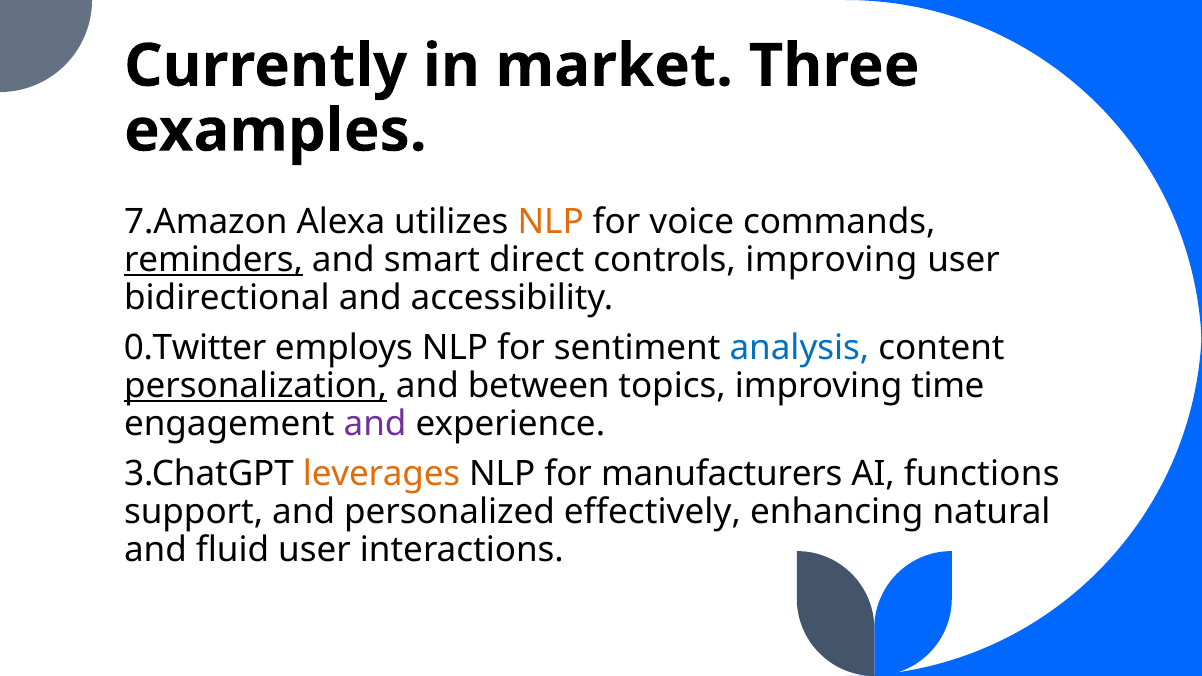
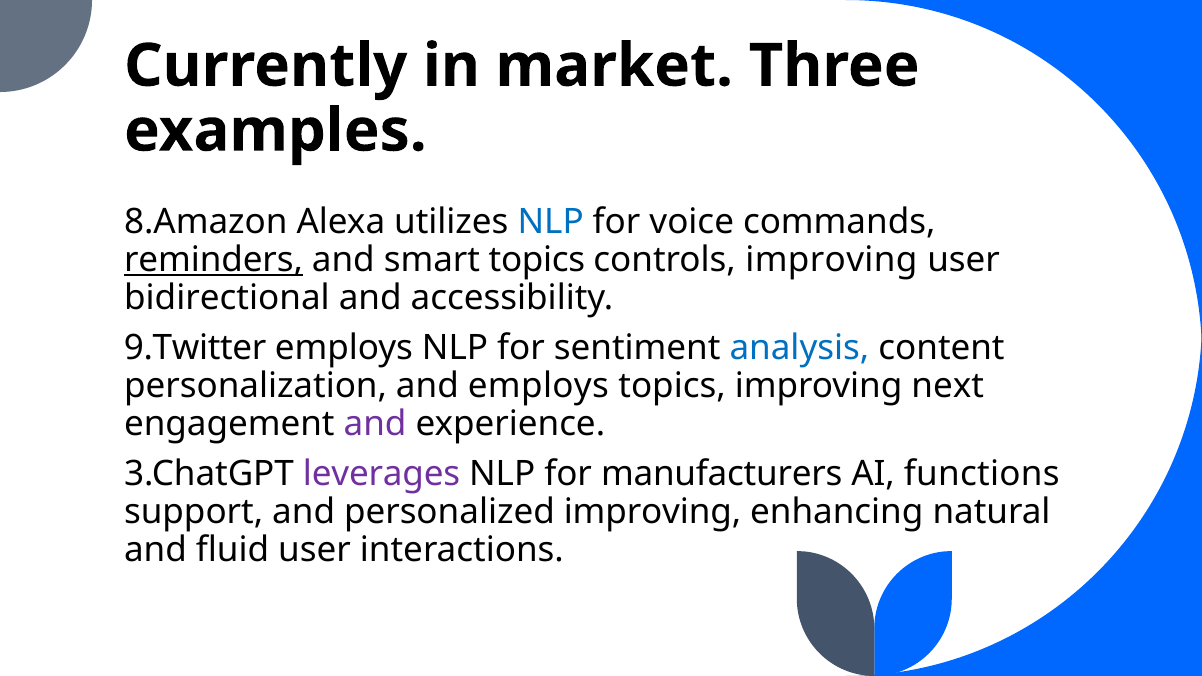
7.Amazon: 7.Amazon -> 8.Amazon
NLP at (551, 222) colour: orange -> blue
smart direct: direct -> topics
0.Twitter: 0.Twitter -> 9.Twitter
personalization underline: present -> none
and between: between -> employs
time: time -> next
leverages colour: orange -> purple
personalized effectively: effectively -> improving
